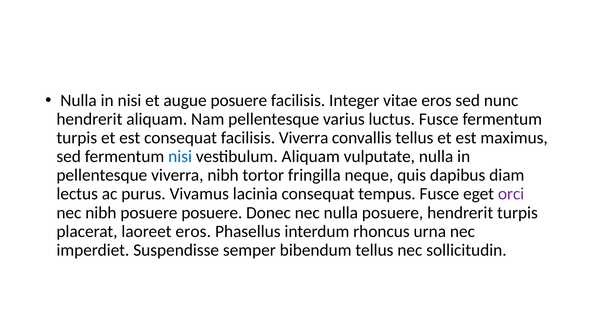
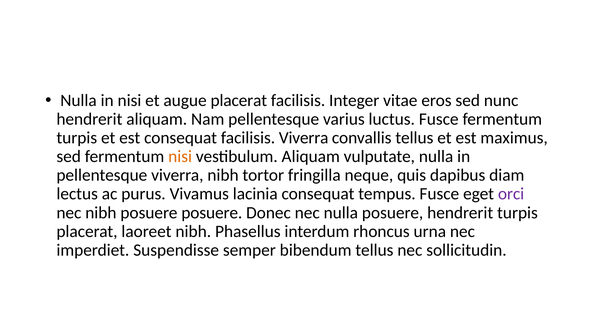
augue posuere: posuere -> placerat
nisi at (180, 157) colour: blue -> orange
laoreet eros: eros -> nibh
